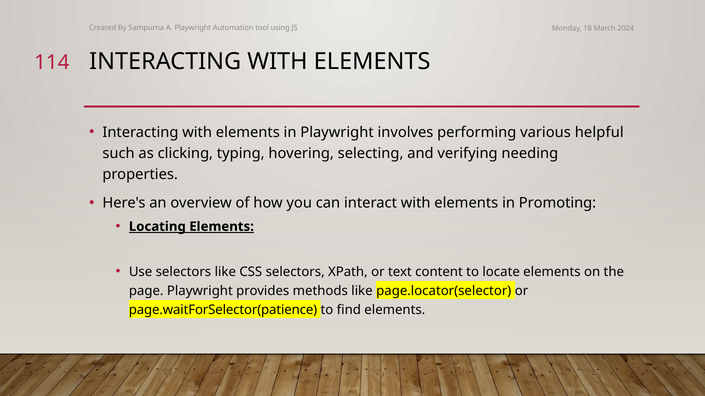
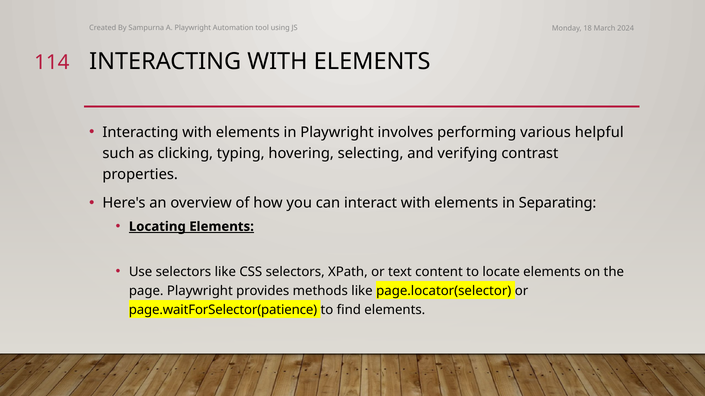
needing: needing -> contrast
Promoting: Promoting -> Separating
